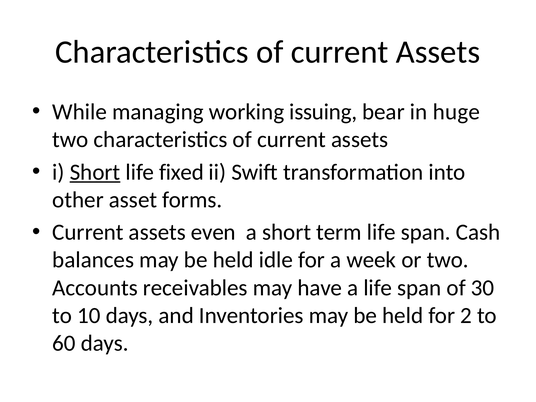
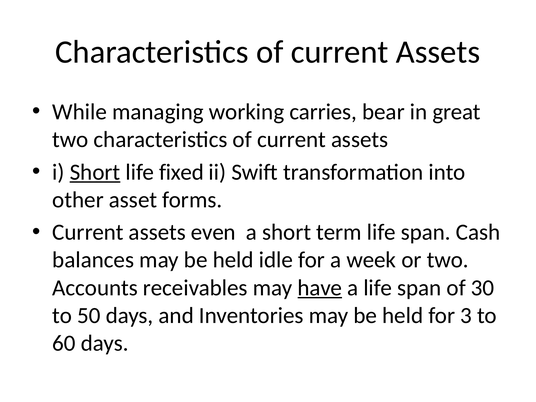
issuing: issuing -> carries
huge: huge -> great
have underline: none -> present
10: 10 -> 50
2: 2 -> 3
